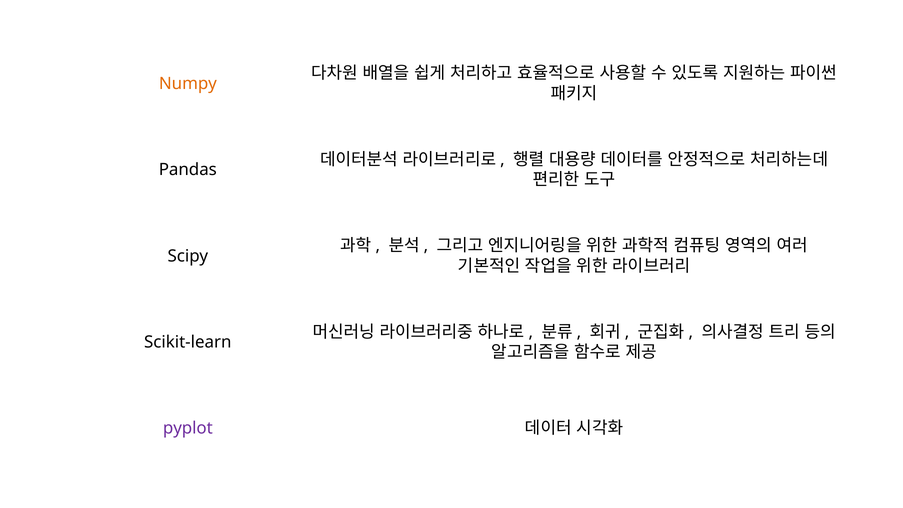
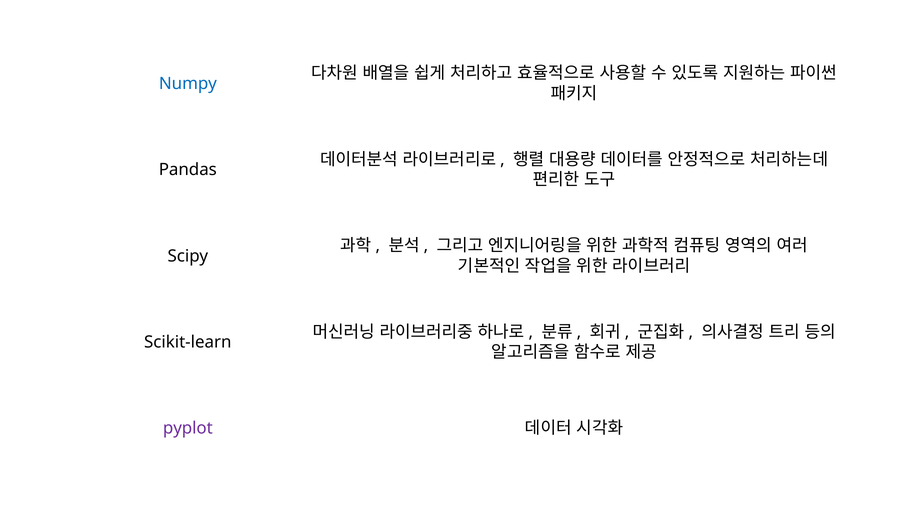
Numpy colour: orange -> blue
